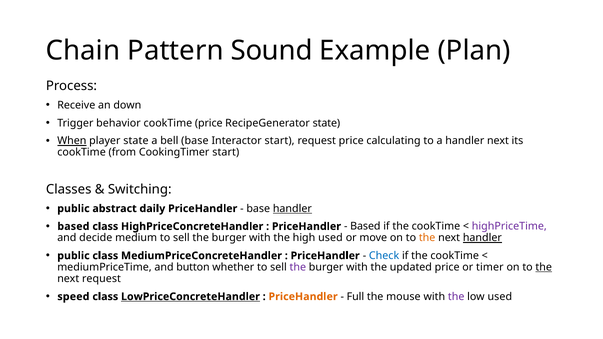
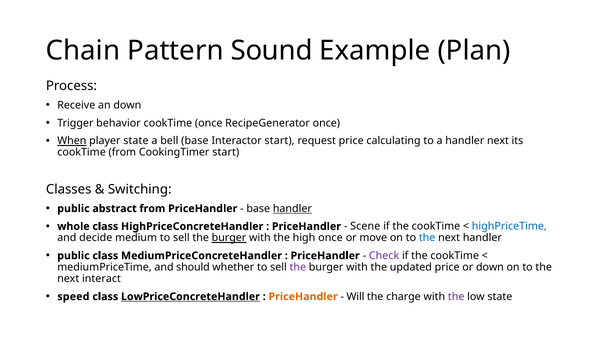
cookTime price: price -> once
RecipeGenerator state: state -> once
abstract daily: daily -> from
based at (73, 226): based -> whole
Based at (365, 226): Based -> Scene
highPriceTime colour: purple -> blue
burger at (229, 238) underline: none -> present
high used: used -> once
the at (427, 238) colour: orange -> blue
handler at (482, 238) underline: present -> none
Check colour: blue -> purple
button: button -> should
or timer: timer -> down
the at (544, 267) underline: present -> none
next request: request -> interact
Full: Full -> Will
mouse: mouse -> charge
low used: used -> state
